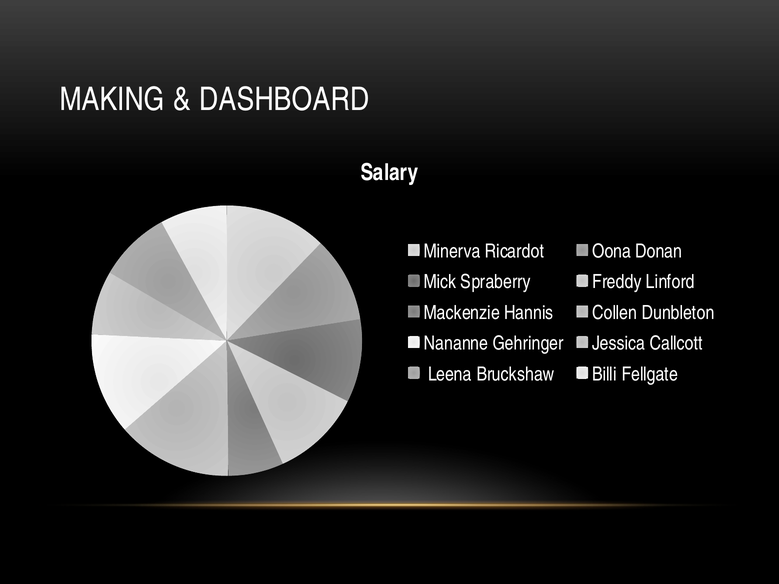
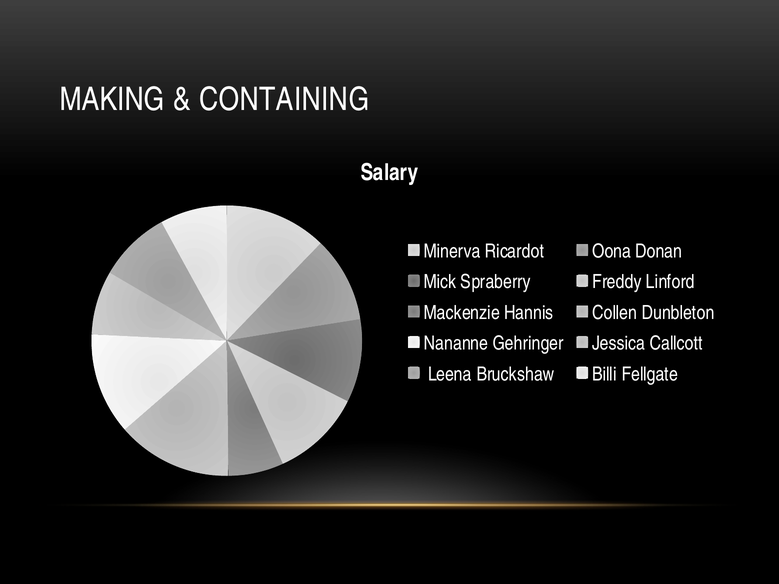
DASHBOARD: DASHBOARD -> CONTAINING
